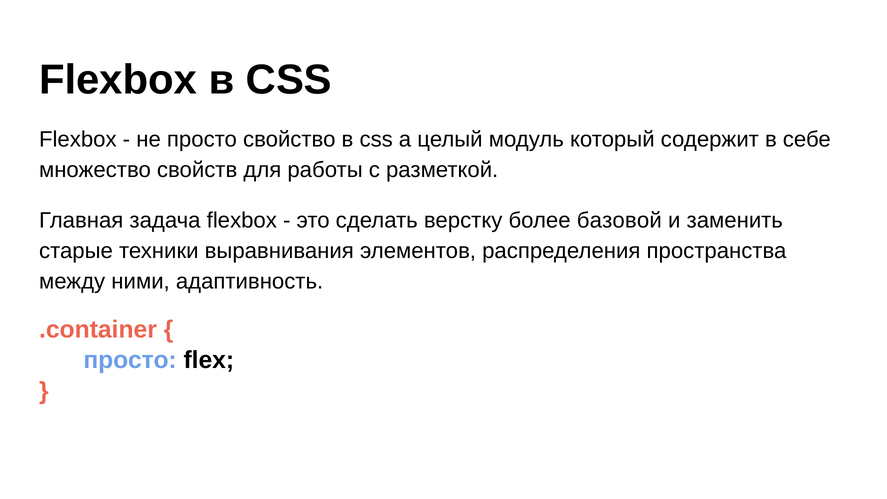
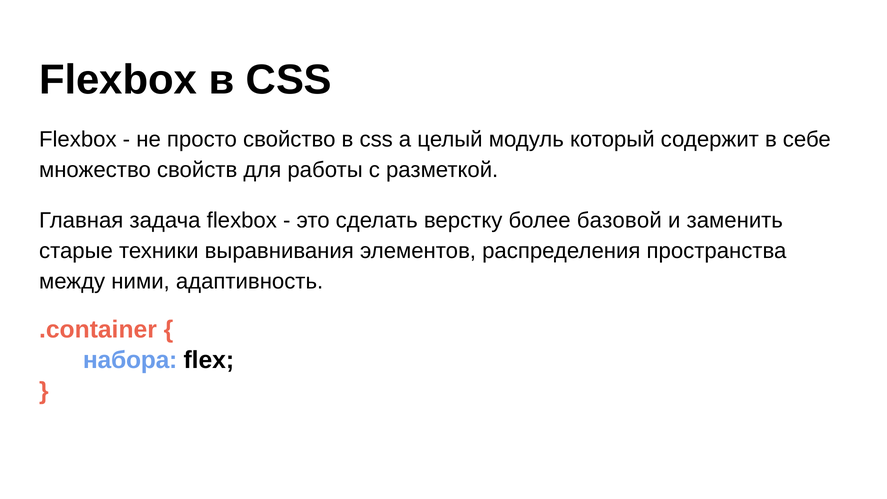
просто at (130, 360): просто -> набора
